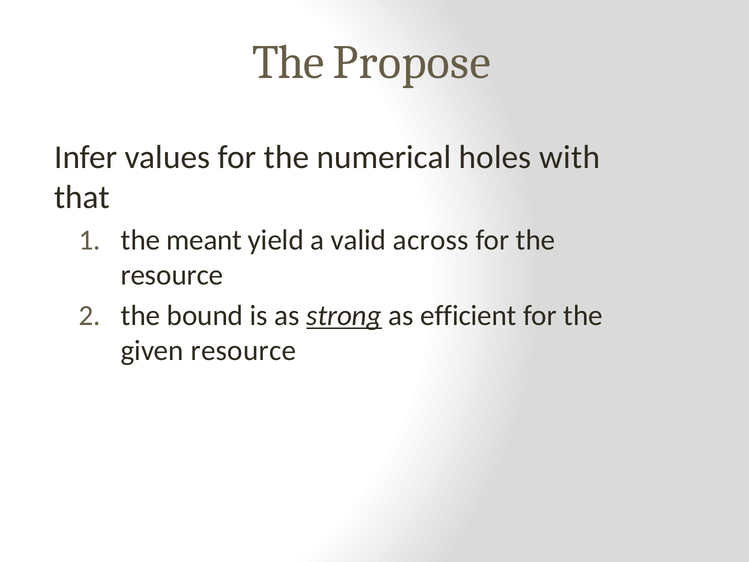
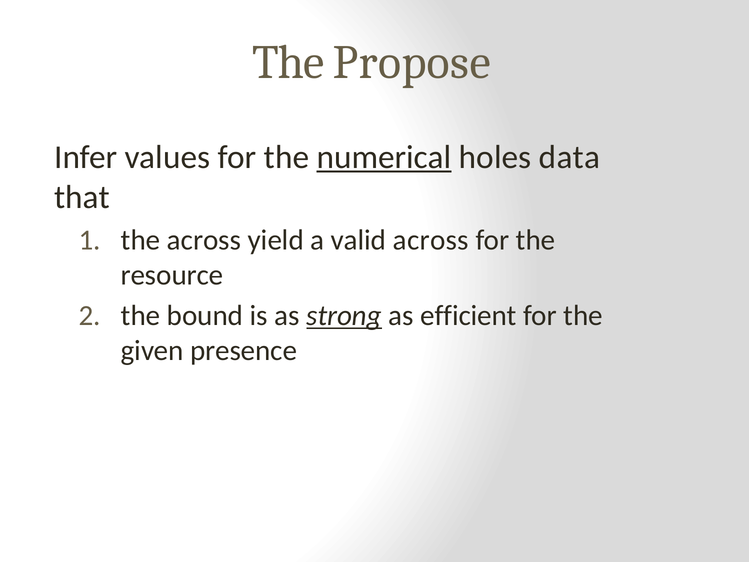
numerical underline: none -> present
with: with -> data
the meant: meant -> across
given resource: resource -> presence
